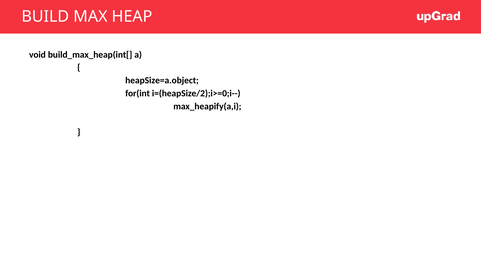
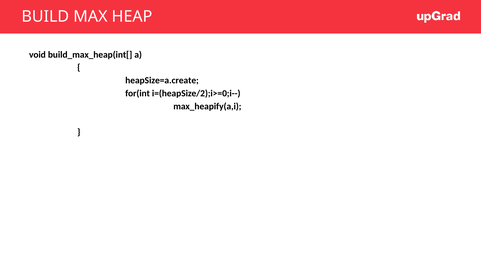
heapSize=a.object: heapSize=a.object -> heapSize=a.create
